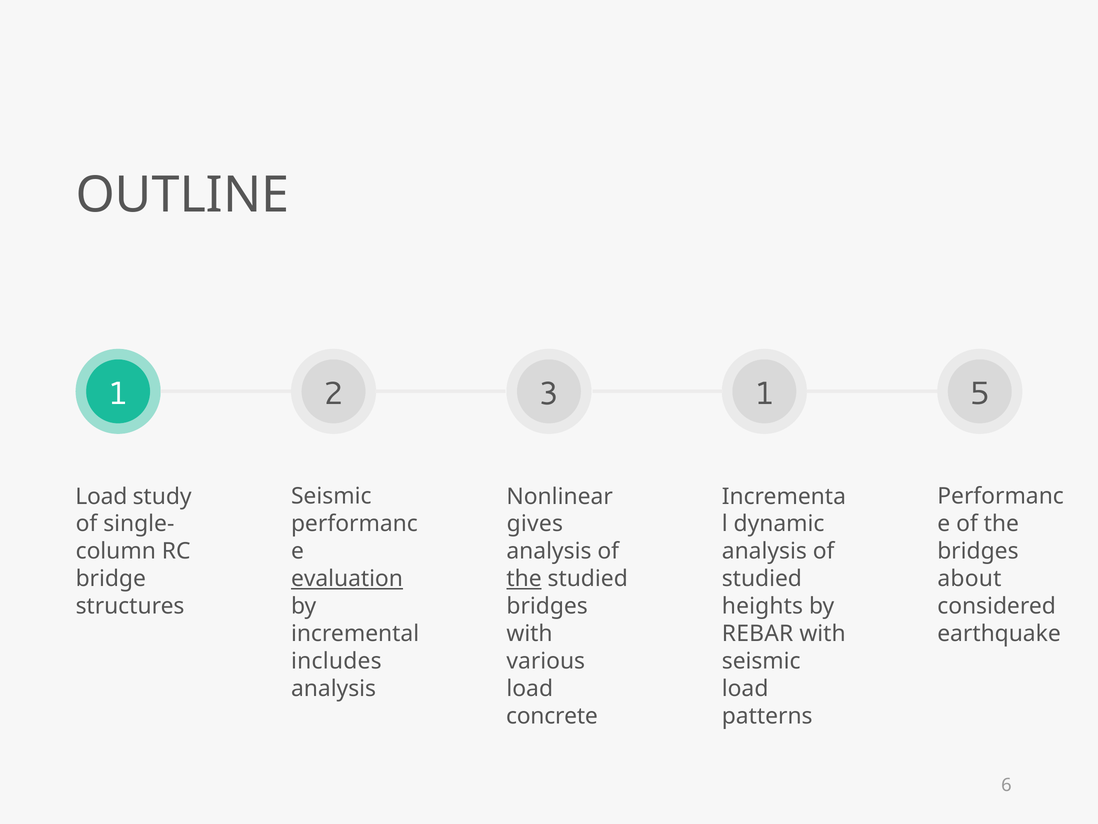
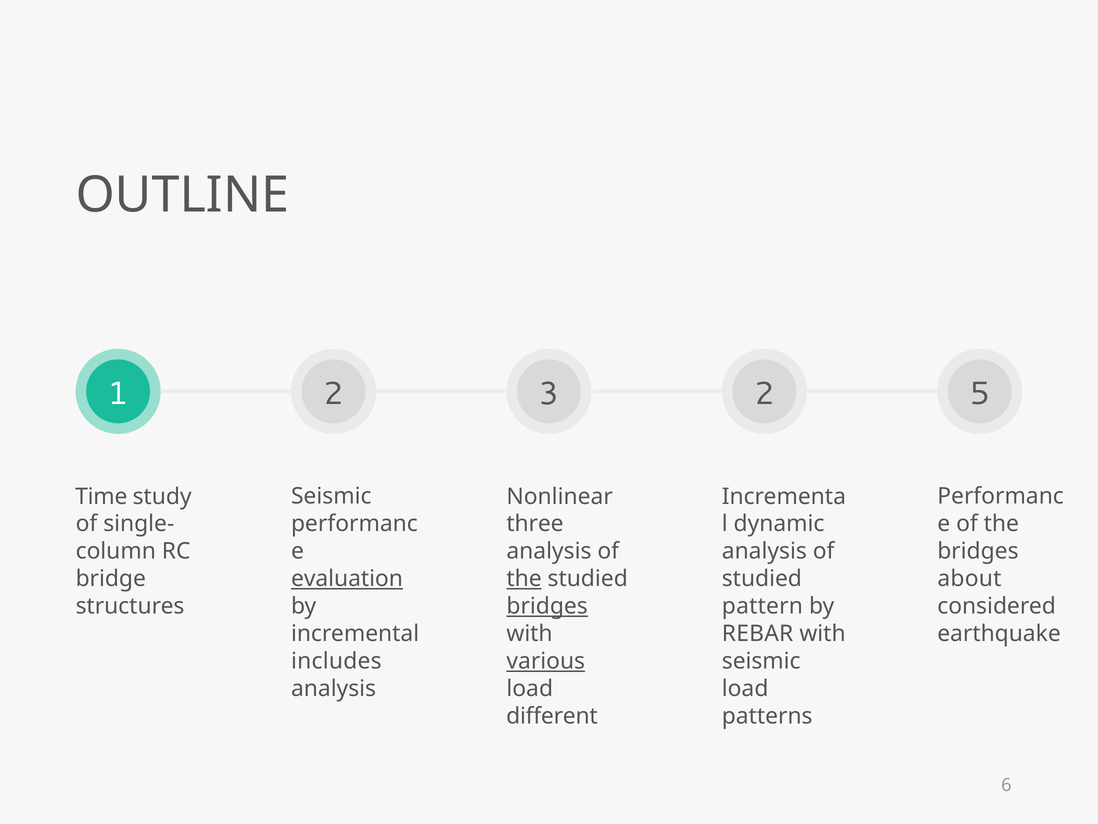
3 1: 1 -> 2
Load at (101, 496): Load -> Time
gives: gives -> three
bridges at (547, 606) underline: none -> present
heights: heights -> pattern
various underline: none -> present
concrete: concrete -> different
